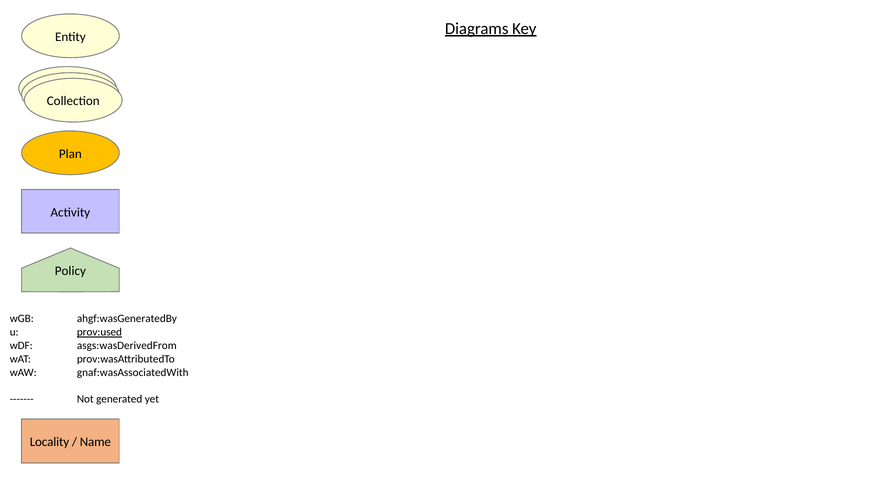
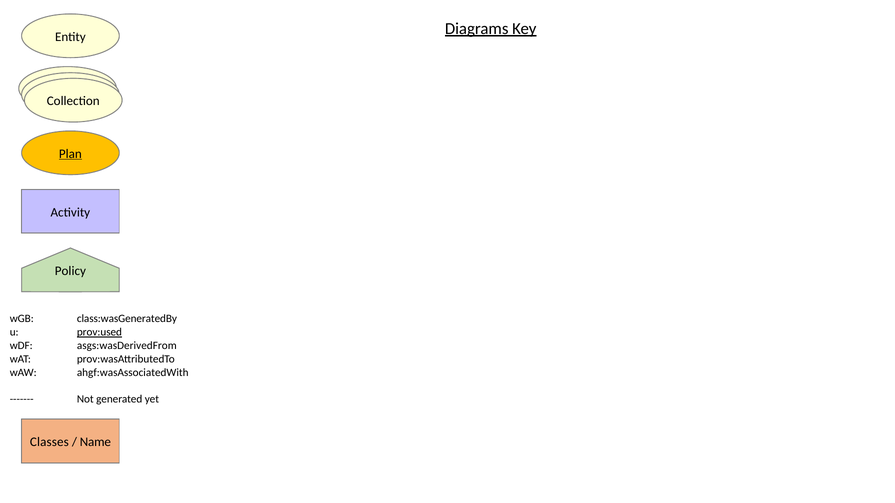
Plan underline: none -> present
ahgf:wasGeneratedBy: ahgf:wasGeneratedBy -> class:wasGeneratedBy
gnaf:wasAssociatedWith: gnaf:wasAssociatedWith -> ahgf:wasAssociatedWith
Locality: Locality -> Classes
